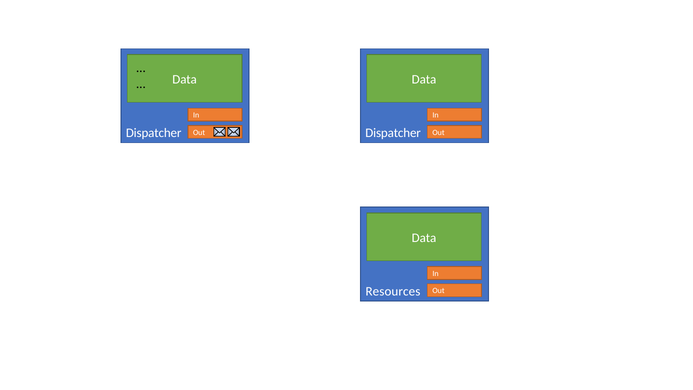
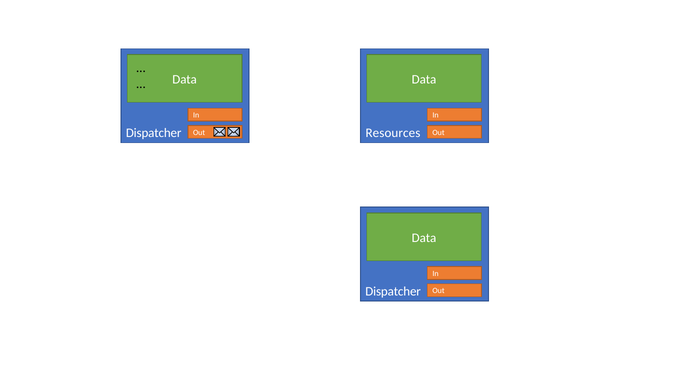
Out Dispatcher: Dispatcher -> Resources
Resources at (393, 291): Resources -> Dispatcher
